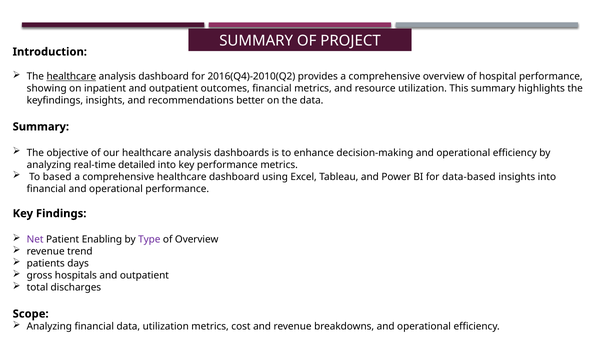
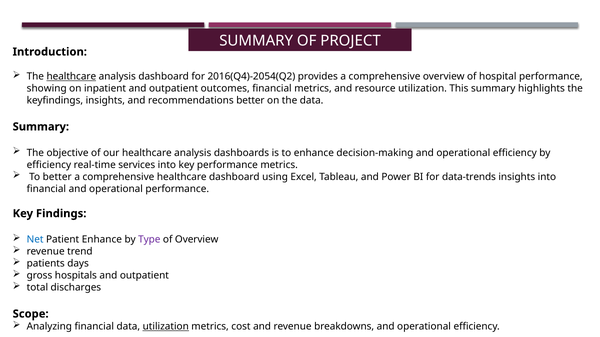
2016(Q4)-2010(Q2: 2016(Q4)-2010(Q2 -> 2016(Q4)-2054(Q2
analyzing at (49, 165): analyzing -> efficiency
detailed: detailed -> services
To based: based -> better
data-based: data-based -> data-trends
Net colour: purple -> blue
Patient Enabling: Enabling -> Enhance
utilization at (166, 327) underline: none -> present
